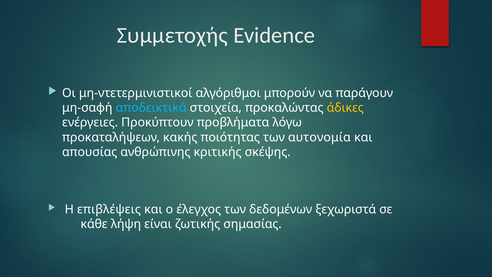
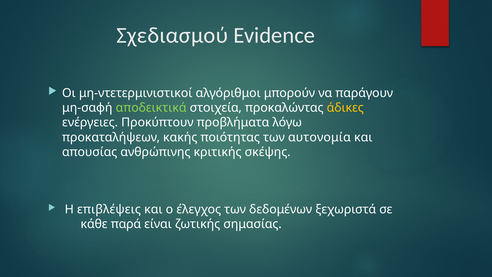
Συμμετοχής: Συμμετοχής -> Σχεδιασμού
αποδεικτικά colour: light blue -> light green
λήψη: λήψη -> παρά
